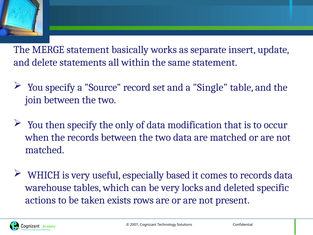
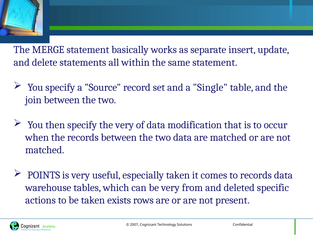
the only: only -> very
WHICH at (44, 175): WHICH -> POINTS
especially based: based -> taken
locks: locks -> from
